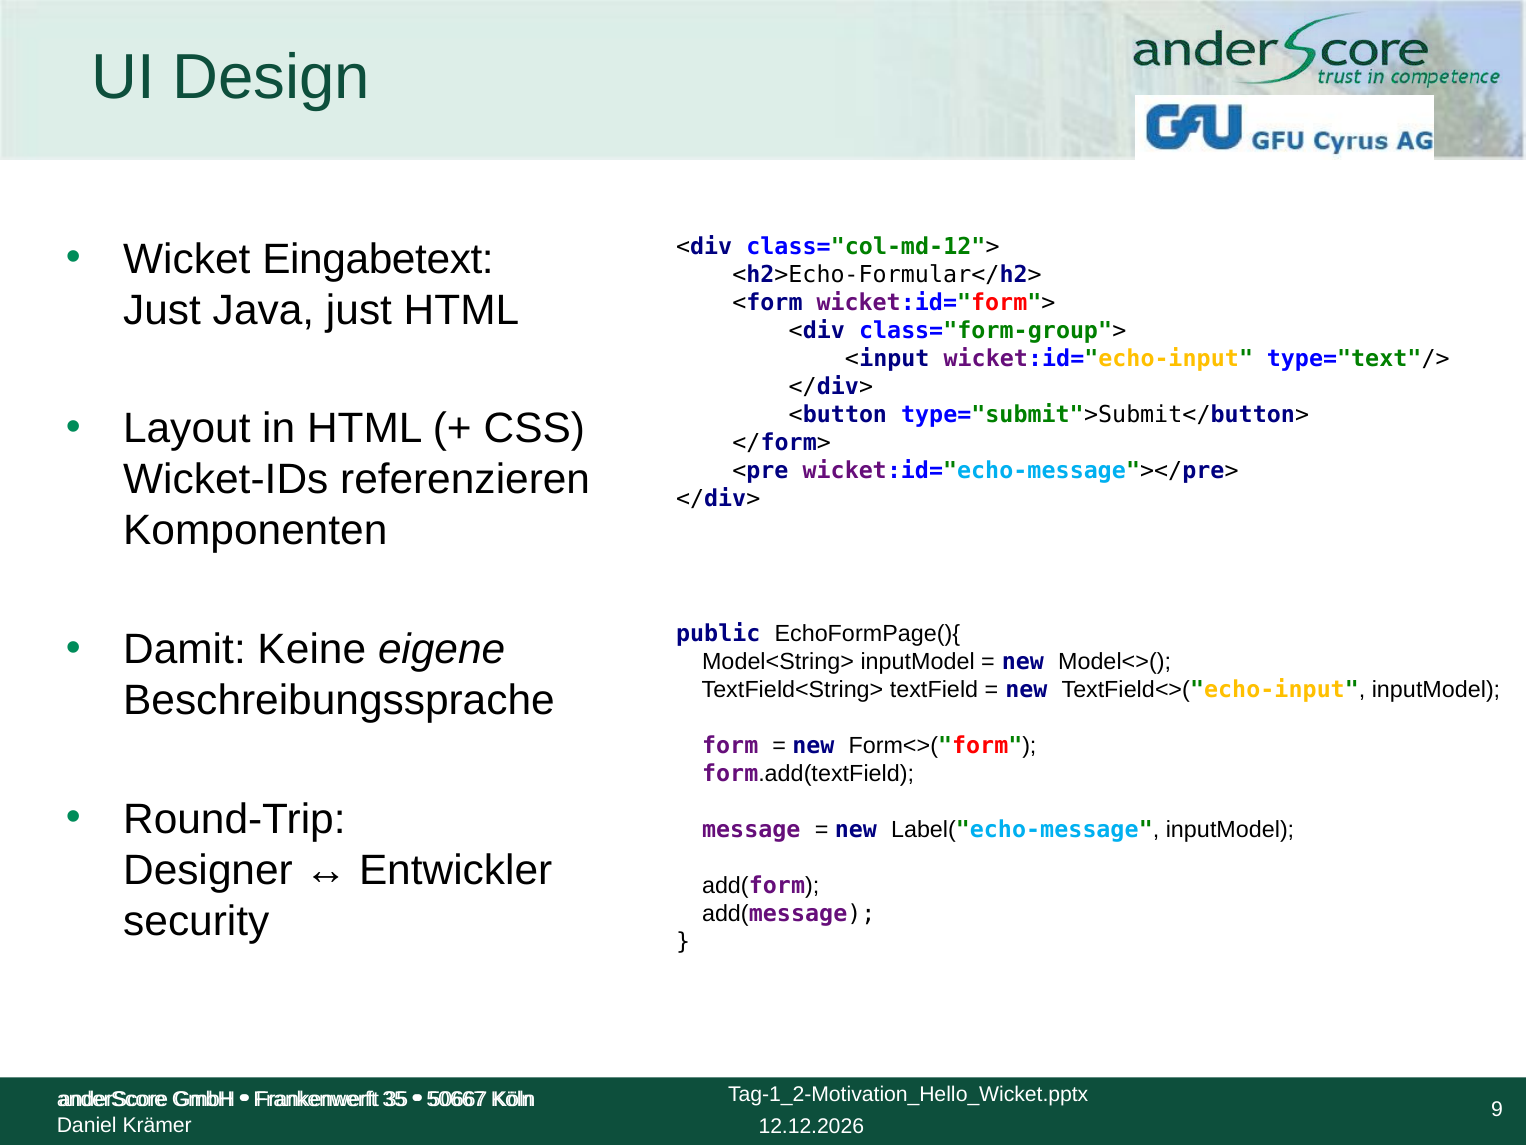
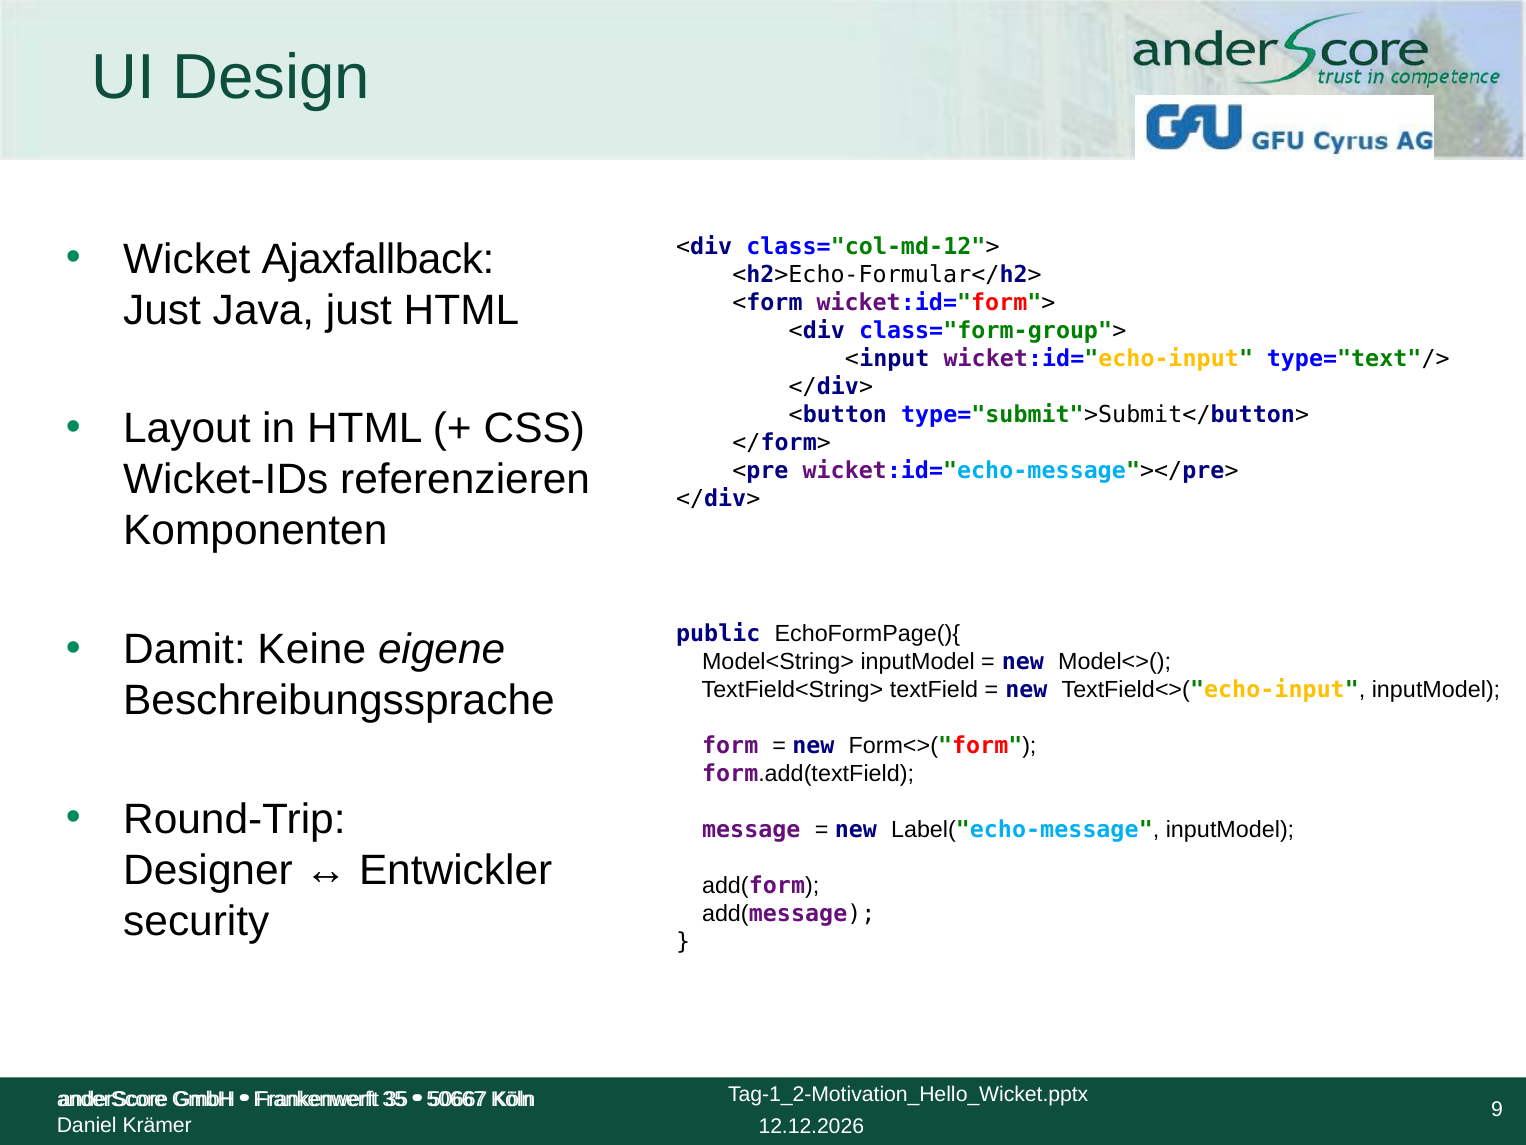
Eingabetext: Eingabetext -> Ajaxfallback
